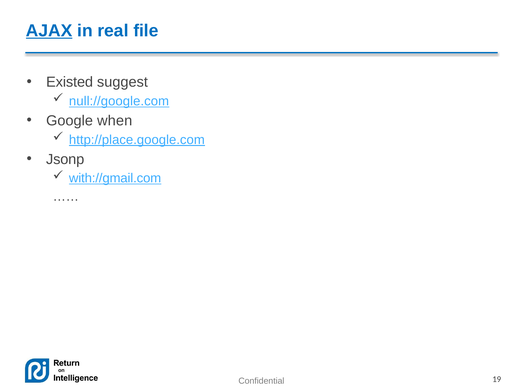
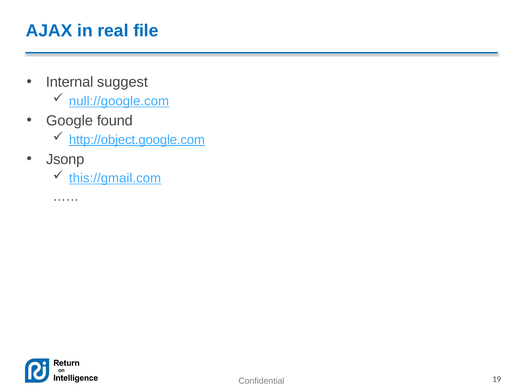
AJAX underline: present -> none
Existed: Existed -> Internal
when: when -> found
http://place.google.com: http://place.google.com -> http://object.google.com
with://gmail.com: with://gmail.com -> this://gmail.com
